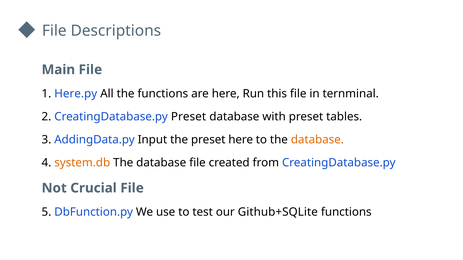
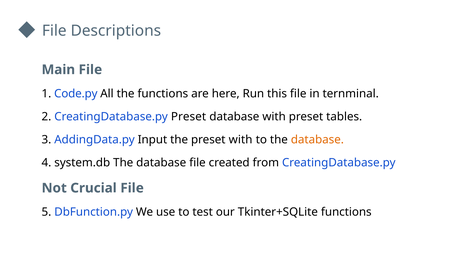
Here.py: Here.py -> Code.py
preset here: here -> with
system.db colour: orange -> black
Github+SQLite: Github+SQLite -> Tkinter+SQLite
